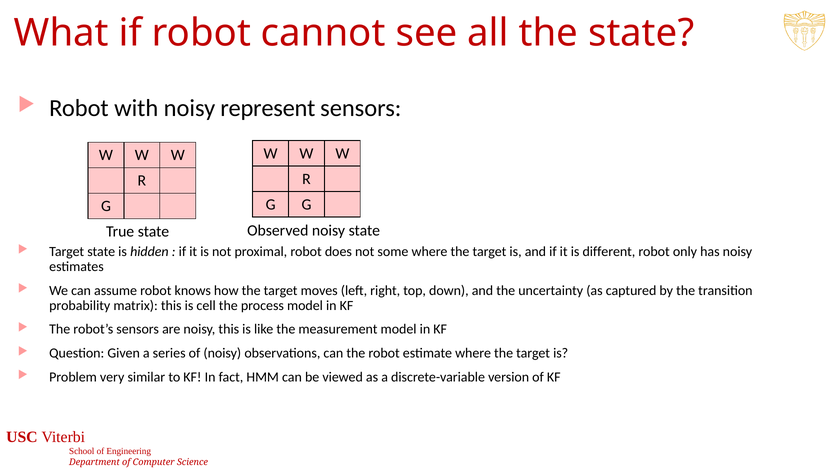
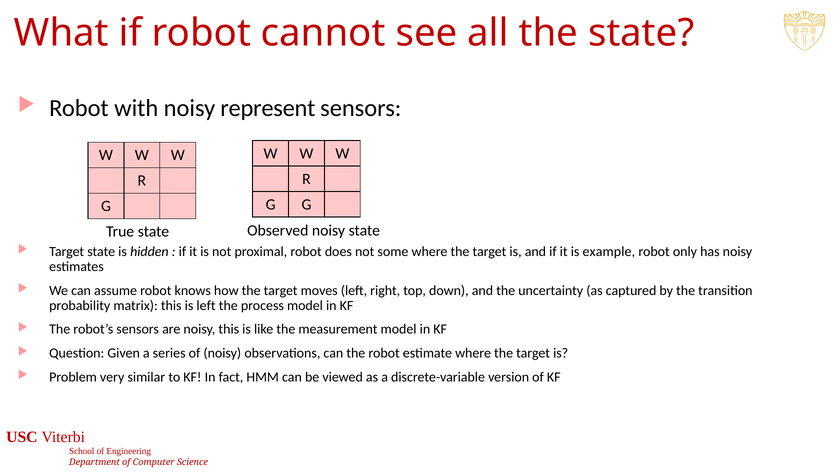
different: different -> example
is cell: cell -> left
